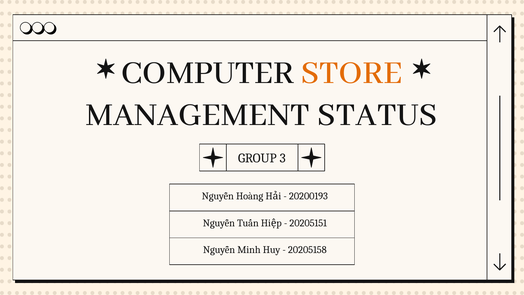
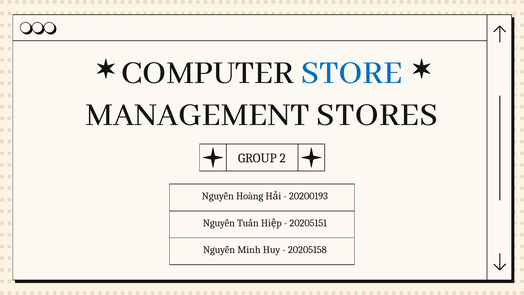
STORE colour: orange -> blue
STATUS: STATUS -> STORES
3: 3 -> 2
